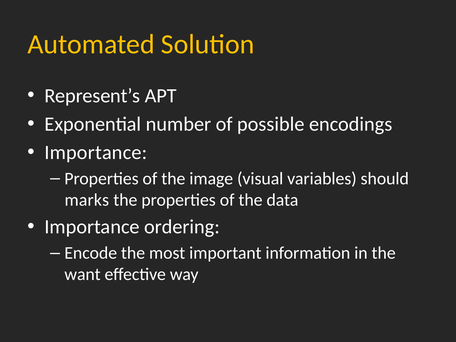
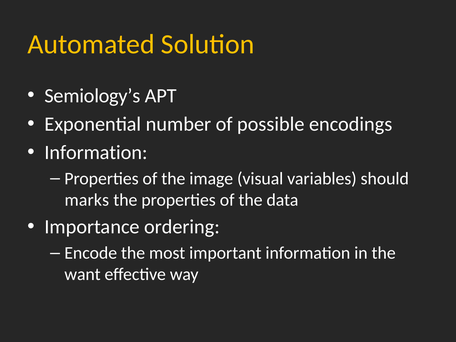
Represent’s: Represent’s -> Semiology’s
Importance at (96, 152): Importance -> Information
